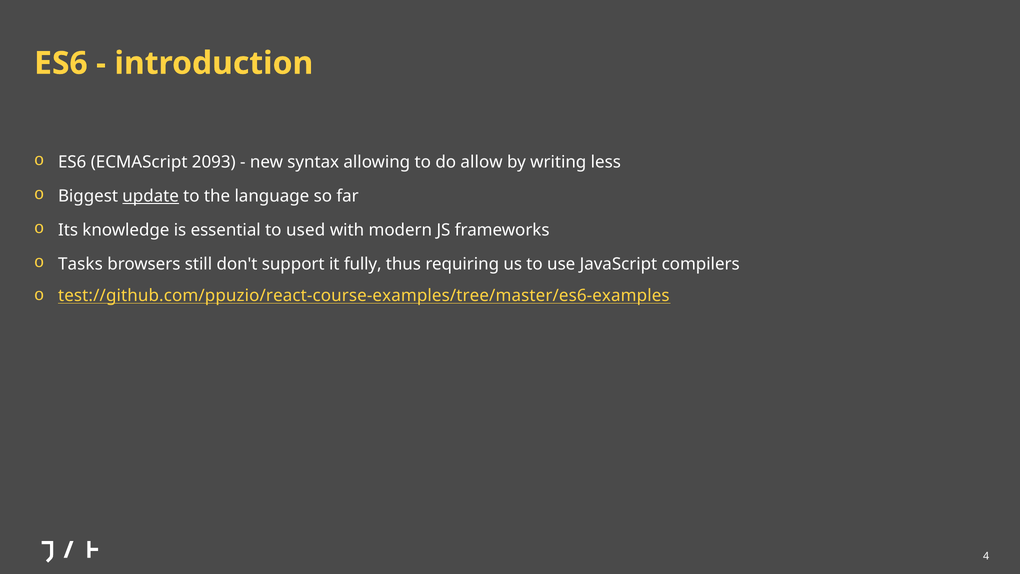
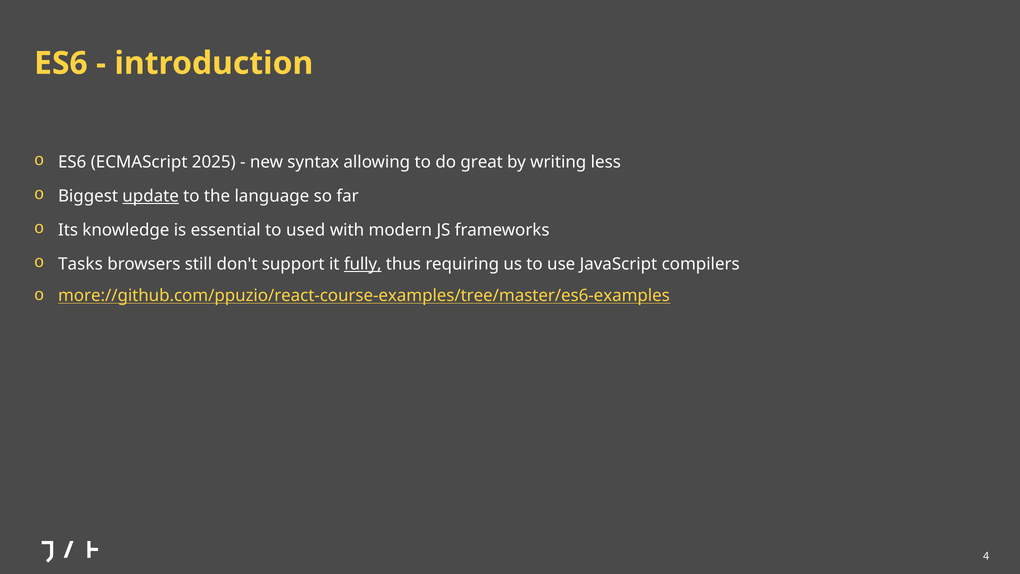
2093: 2093 -> 2025
allow: allow -> great
fully underline: none -> present
test://github.com/ppuzio/react-course-examples/tree/master/es6-examples: test://github.com/ppuzio/react-course-examples/tree/master/es6-examples -> more://github.com/ppuzio/react-course-examples/tree/master/es6-examples
